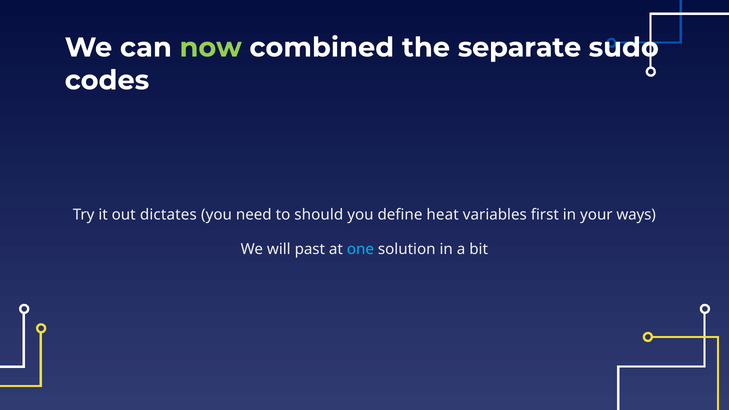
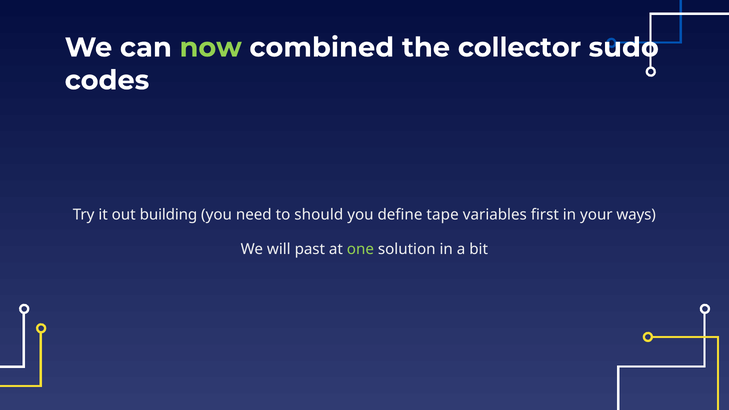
separate: separate -> collector
dictates: dictates -> building
heat: heat -> tape
one colour: light blue -> light green
